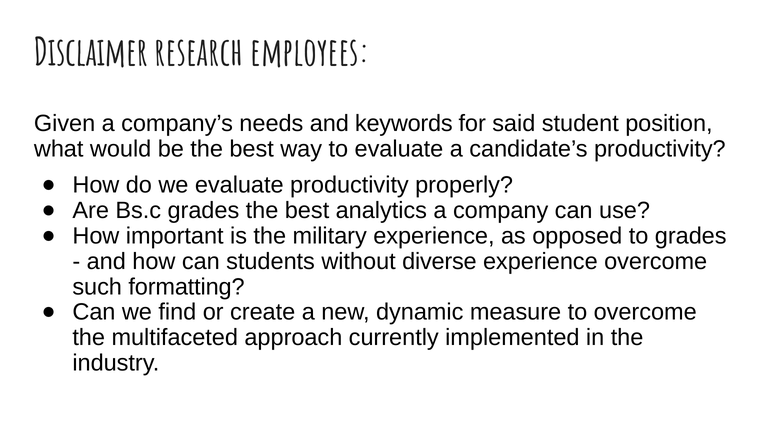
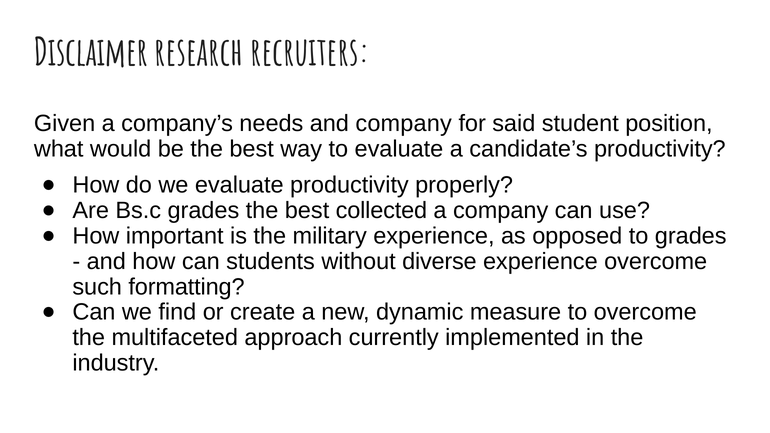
employees: employees -> recruiters
and keywords: keywords -> company
analytics: analytics -> collected
